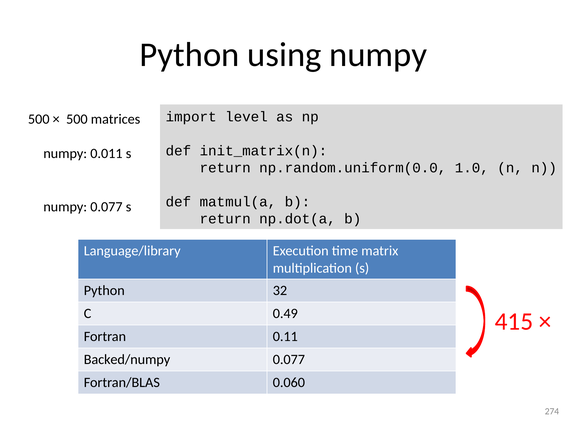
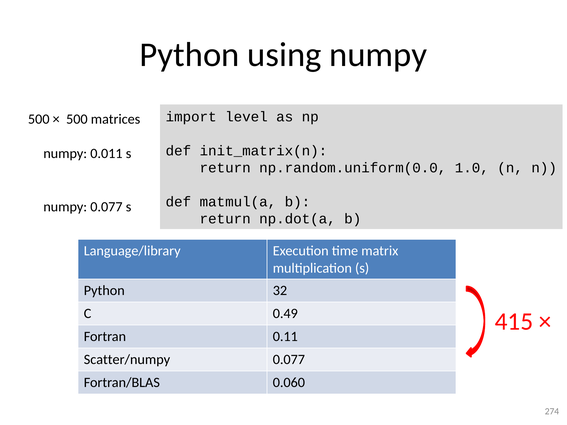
Backed/numpy: Backed/numpy -> Scatter/numpy
